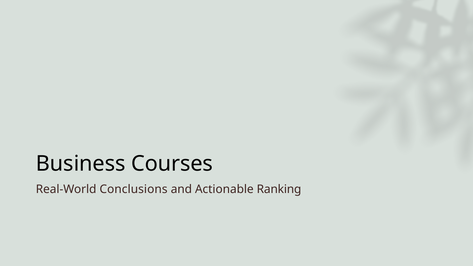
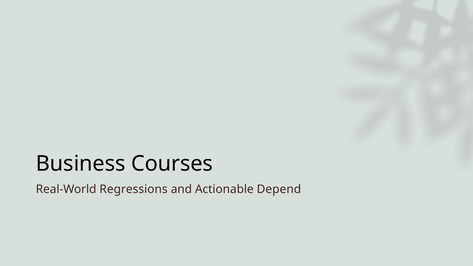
Conclusions: Conclusions -> Regressions
Ranking: Ranking -> Depend
